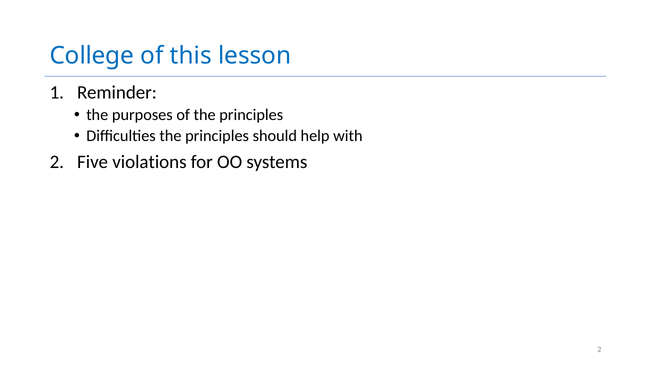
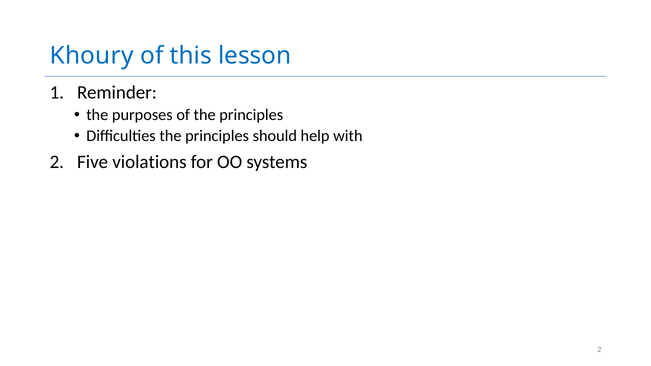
College: College -> Khoury
